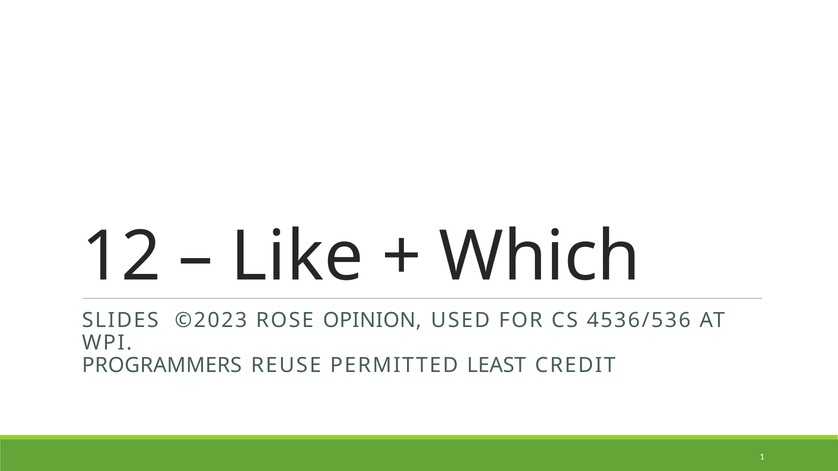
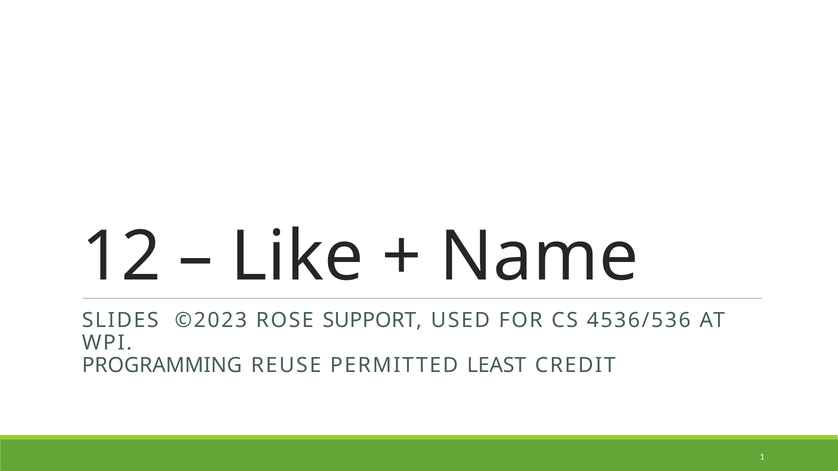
Which: Which -> Name
OPINION: OPINION -> SUPPORT
PROGRAMMERS: PROGRAMMERS -> PROGRAMMING
